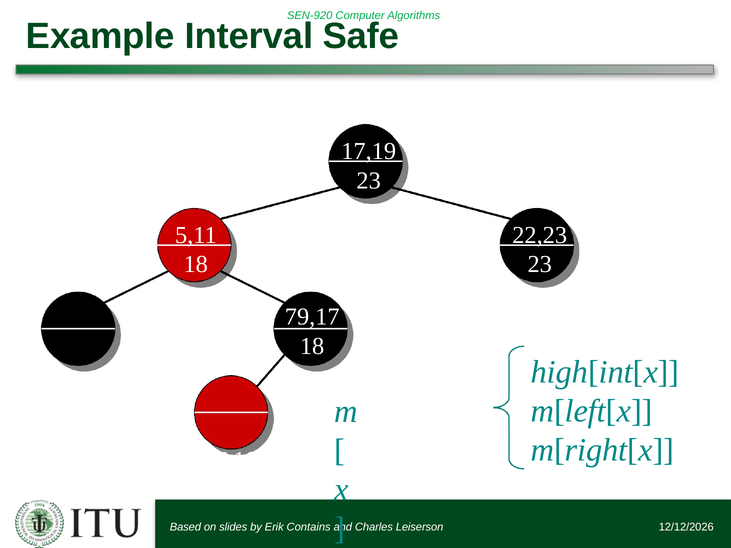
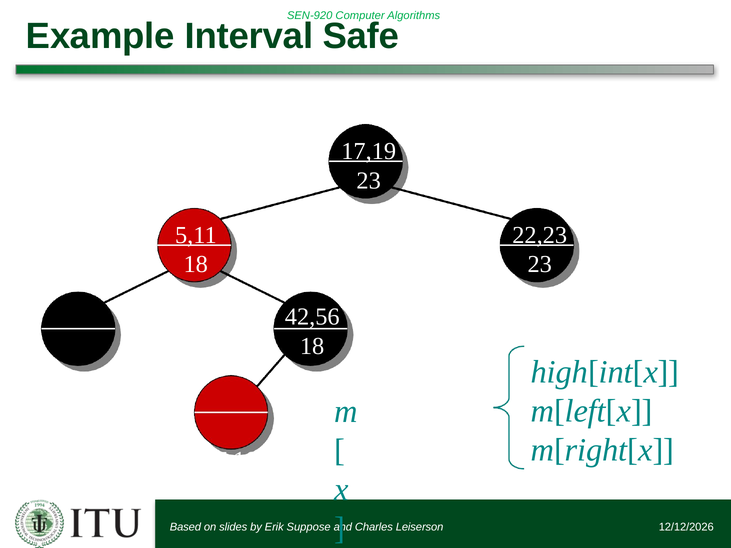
79,17: 79,17 -> 42,56
Contains: Contains -> Suppose
